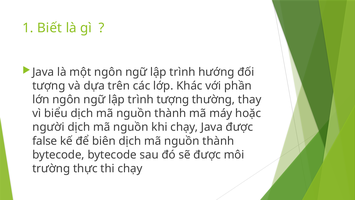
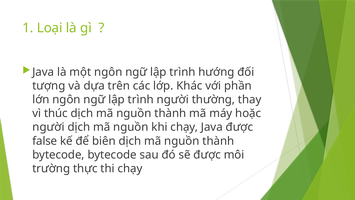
Biết: Biết -> Loại
trình tượng: tượng -> người
biểu: biểu -> thúc
